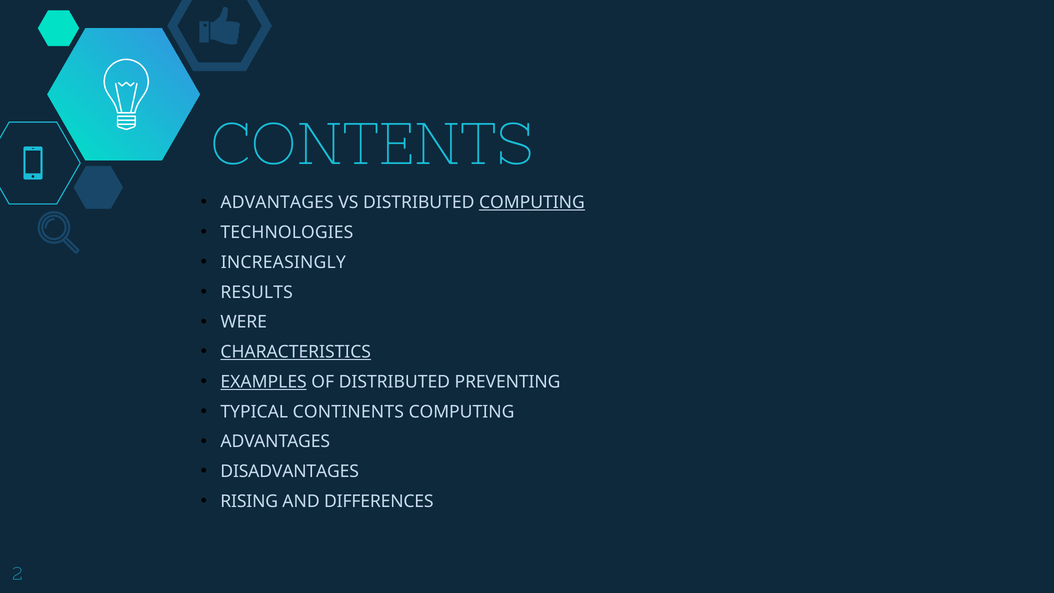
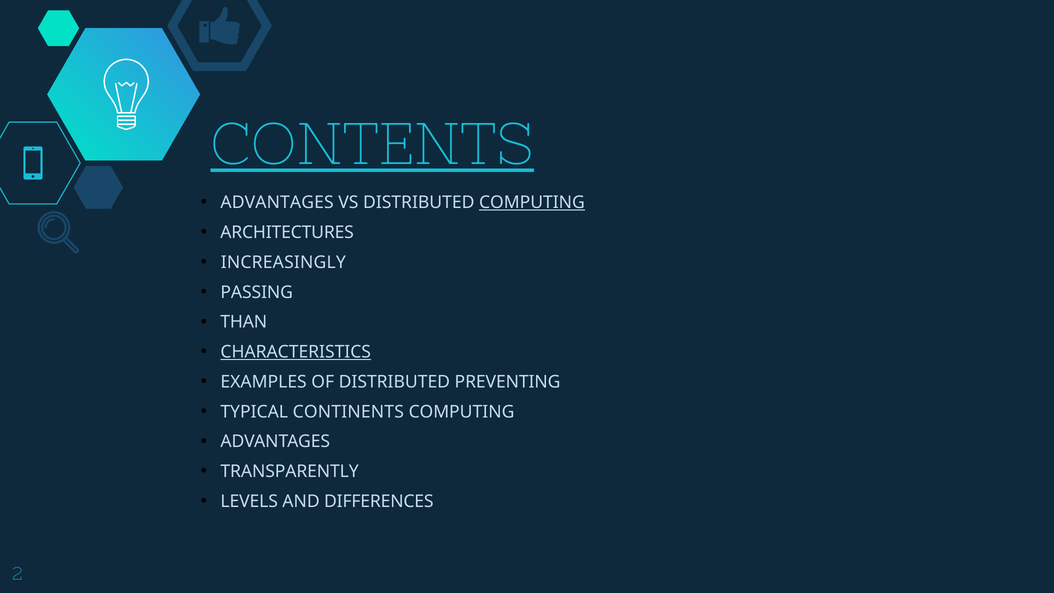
CONTENTS underline: none -> present
TECHNOLOGIES: TECHNOLOGIES -> ARCHITECTURES
RESULTS: RESULTS -> PASSING
WERE: WERE -> THAN
EXAMPLES underline: present -> none
DISADVANTAGES: DISADVANTAGES -> TRANSPARENTLY
RISING: RISING -> LEVELS
